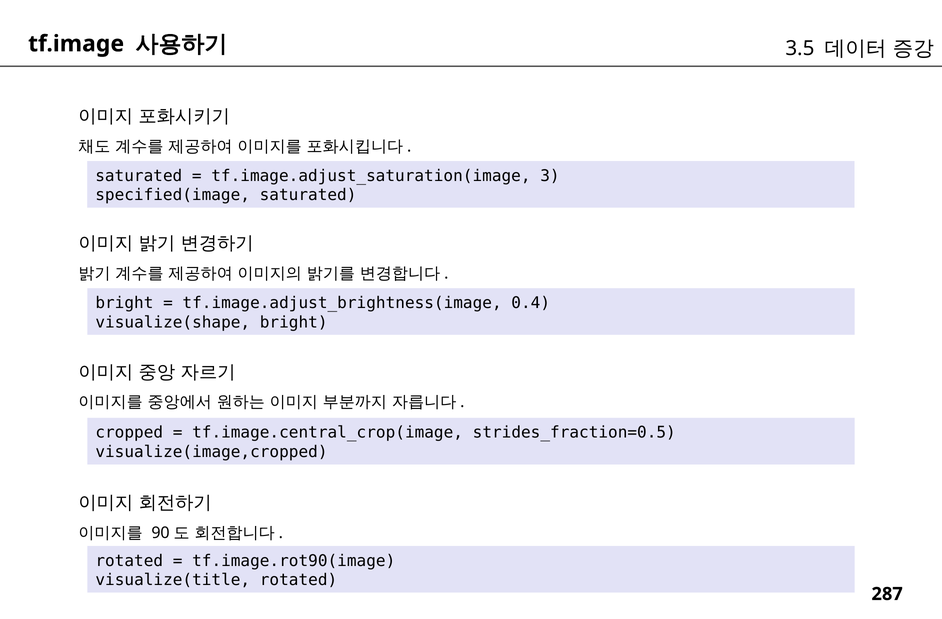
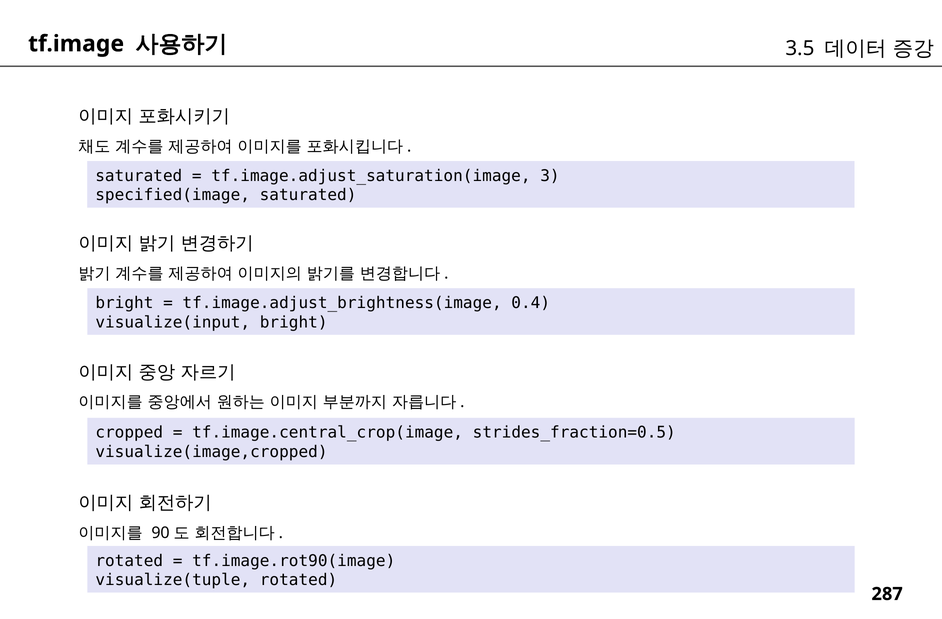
visualize(shape: visualize(shape -> visualize(input
visualize(title: visualize(title -> visualize(tuple
